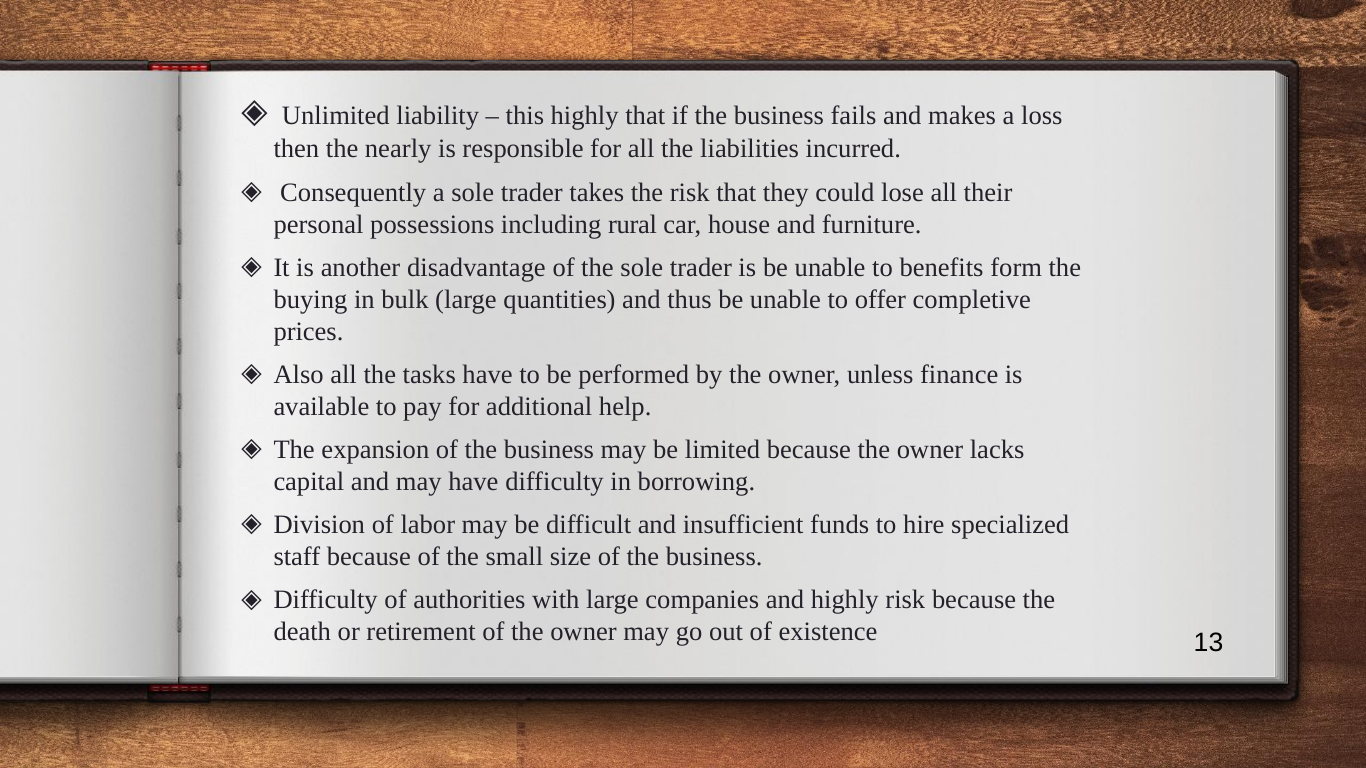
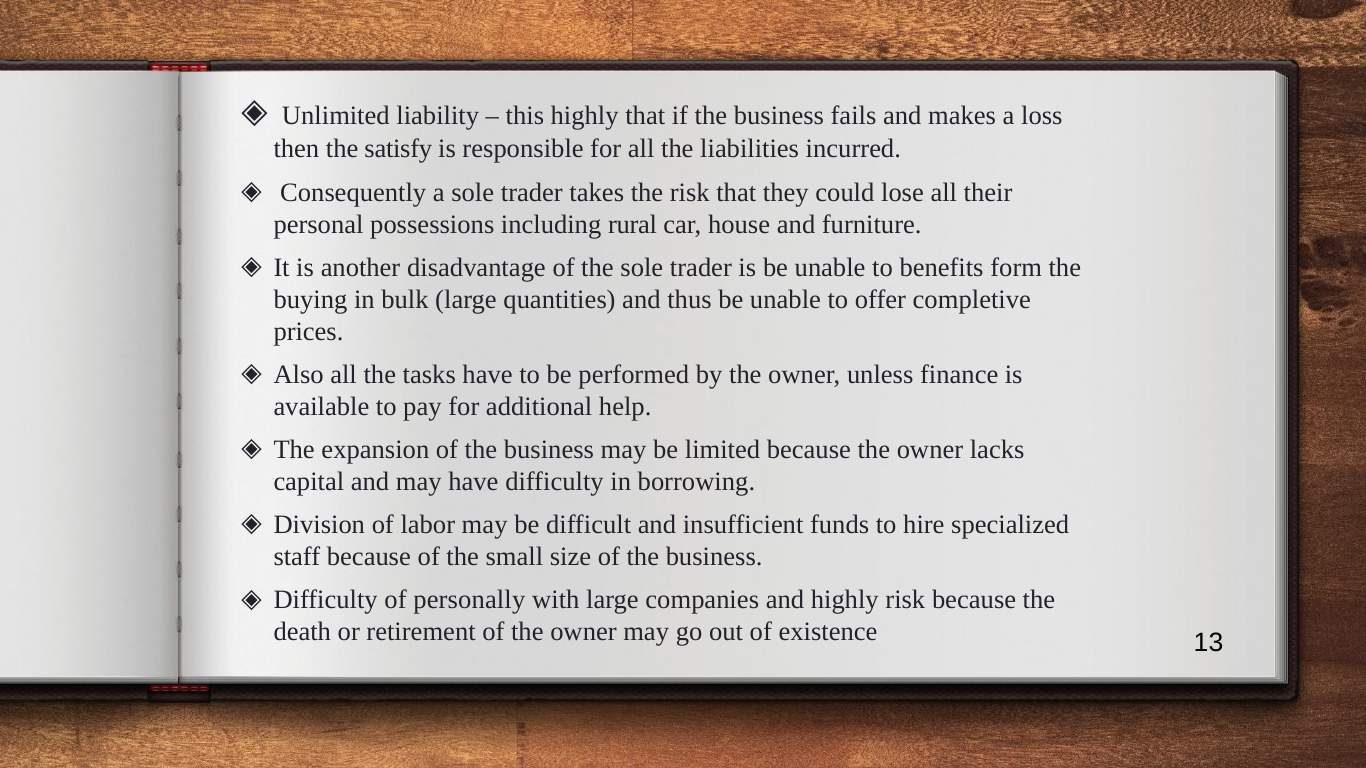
nearly: nearly -> satisfy
authorities: authorities -> personally
